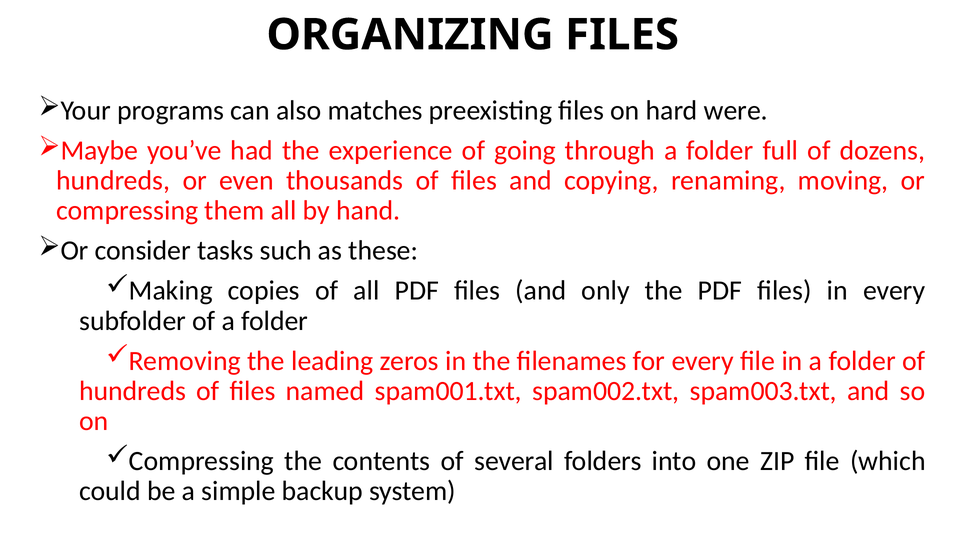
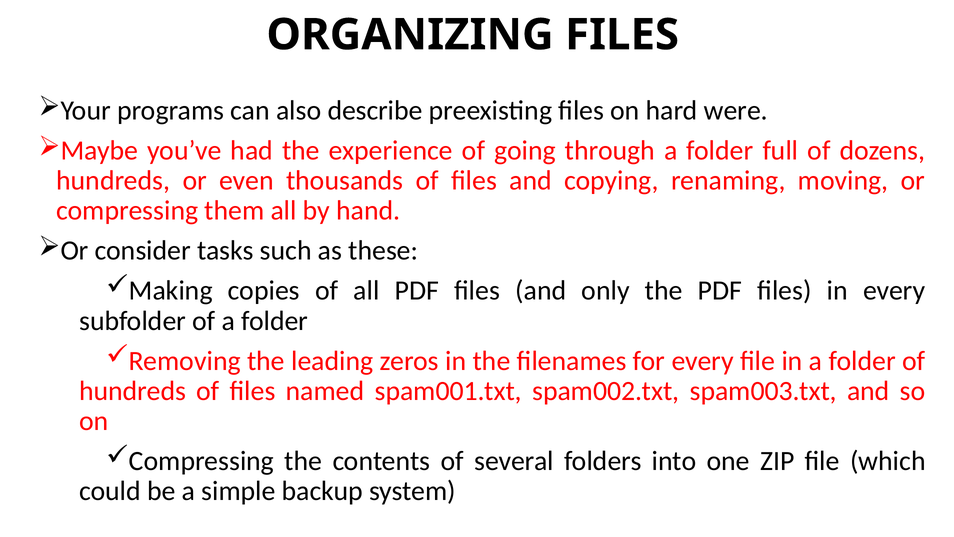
matches: matches -> describe
